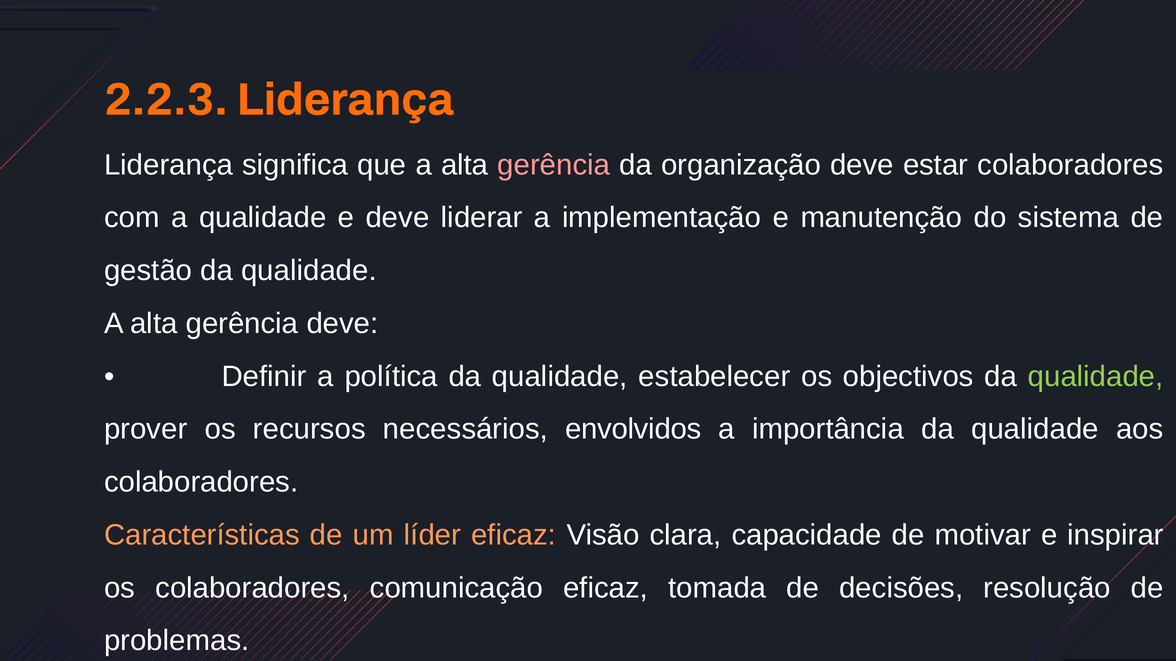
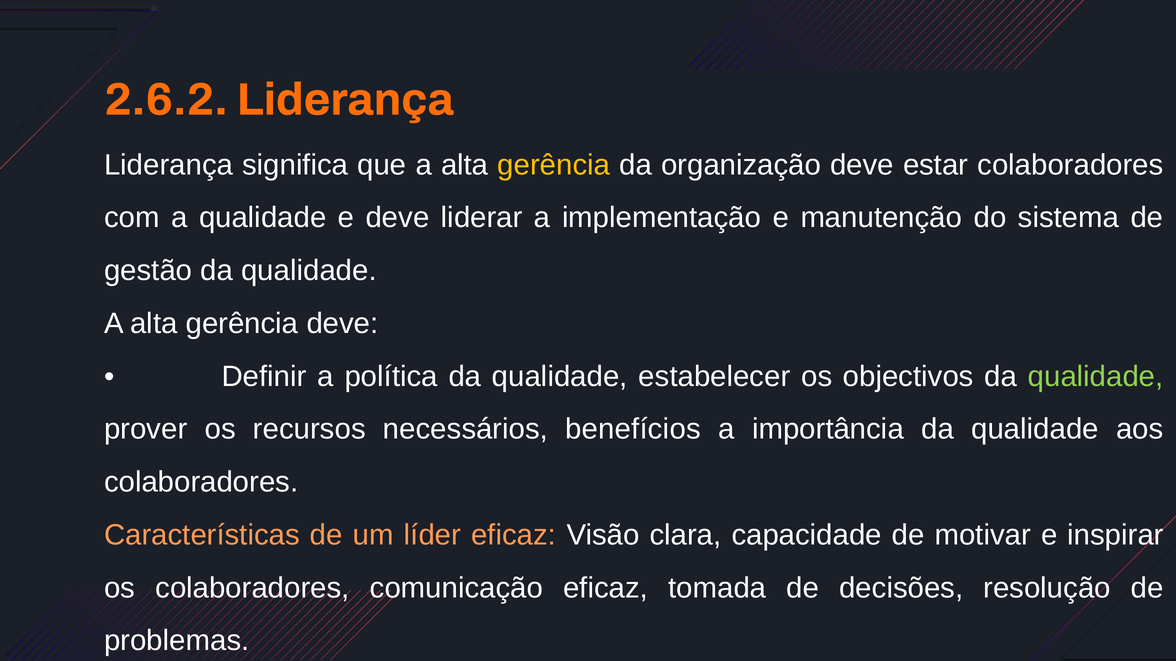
2.2.3: 2.2.3 -> 2.6.2
gerência at (554, 165) colour: pink -> yellow
envolvidos: envolvidos -> benefícios
